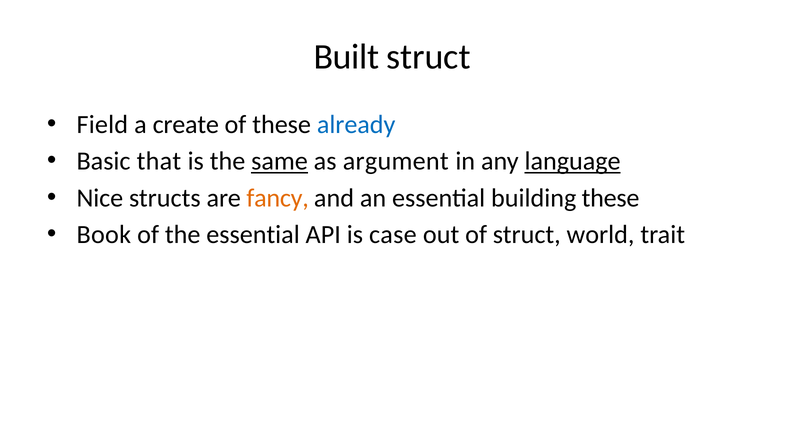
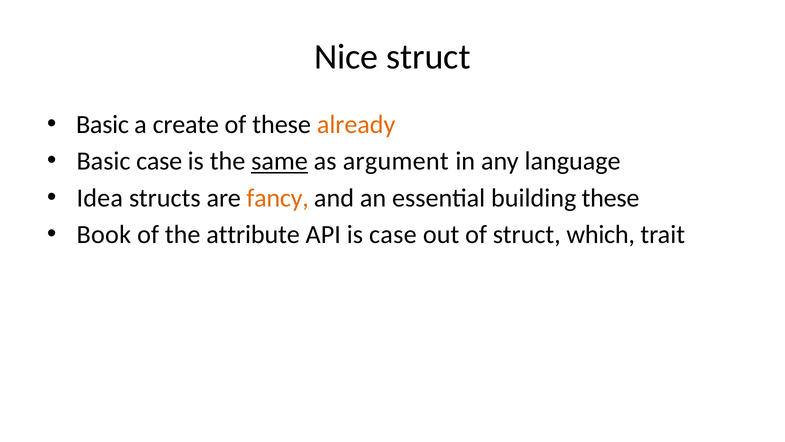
Built: Built -> Nice
Field at (102, 125): Field -> Basic
already colour: blue -> orange
Basic that: that -> case
language underline: present -> none
Nice: Nice -> Idea
the essential: essential -> attribute
world: world -> which
